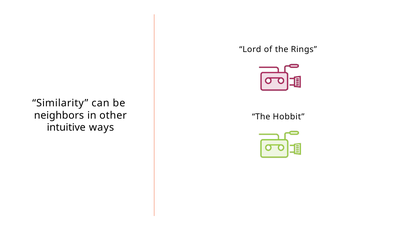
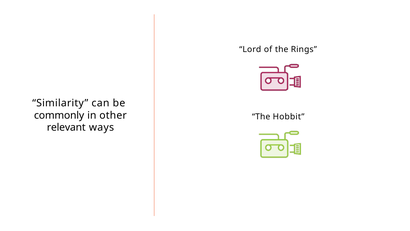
neighbors: neighbors -> commonly
intuitive: intuitive -> relevant
